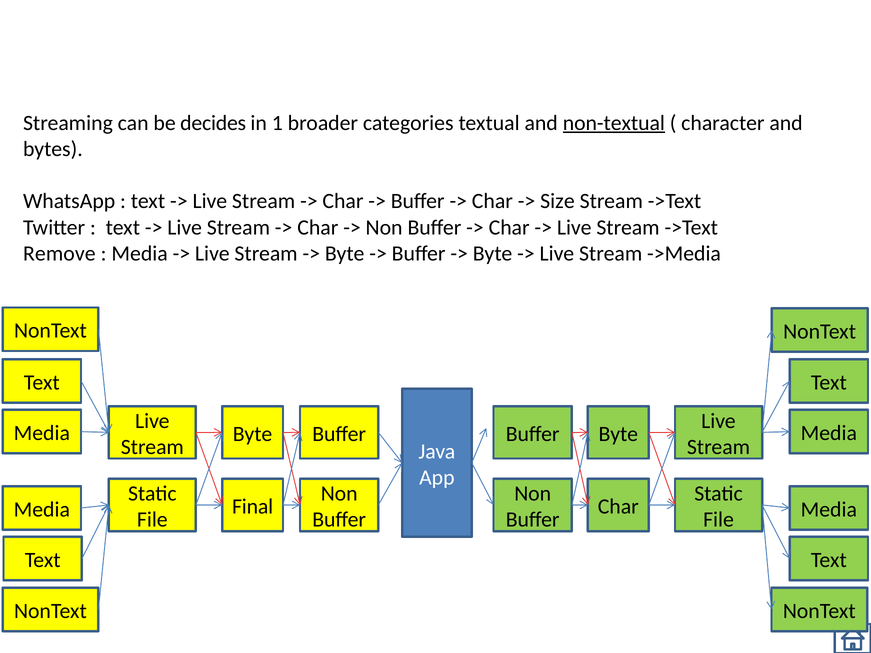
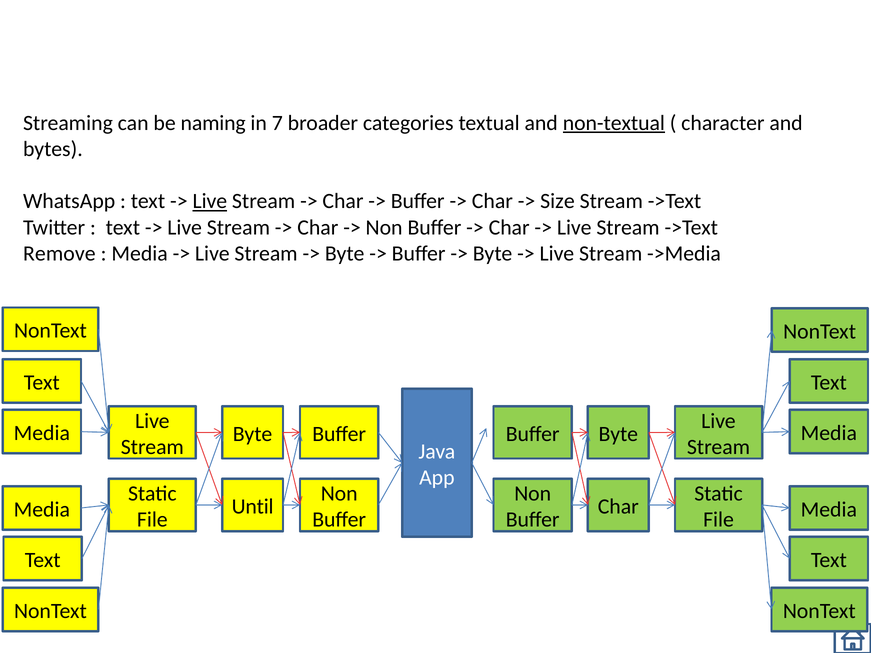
decides: decides -> naming
1: 1 -> 7
Live at (210, 201) underline: none -> present
Final: Final -> Until
